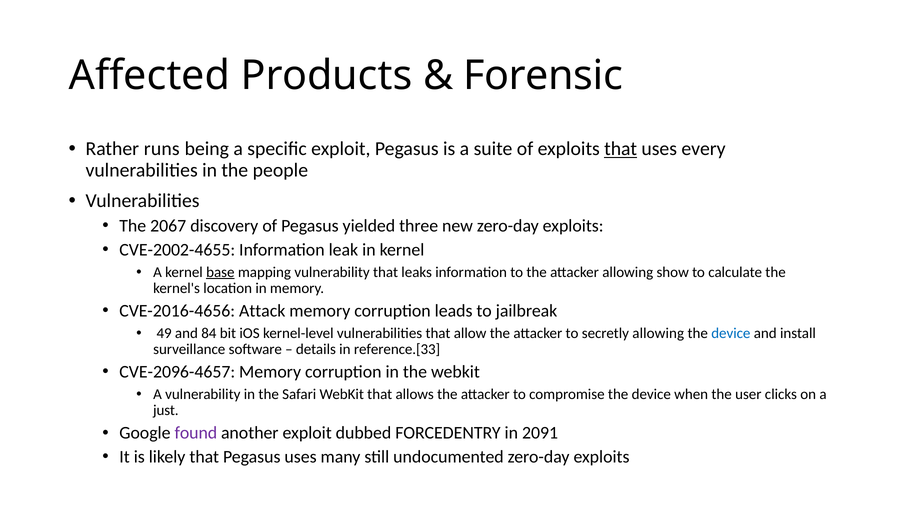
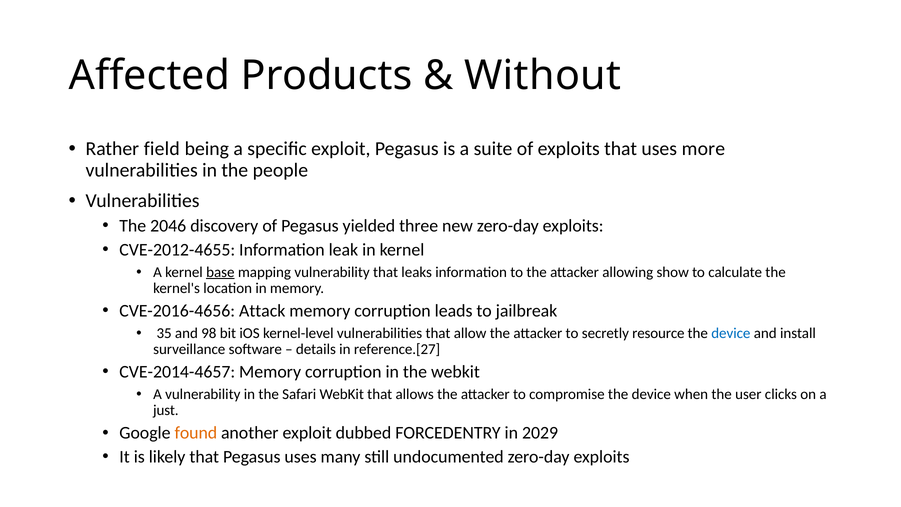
Forensic: Forensic -> Without
runs: runs -> field
that at (621, 149) underline: present -> none
every: every -> more
2067: 2067 -> 2046
CVE-2002-4655: CVE-2002-4655 -> CVE-2012-4655
49: 49 -> 35
84: 84 -> 98
secretly allowing: allowing -> resource
reference.[33: reference.[33 -> reference.[27
CVE-2096-4657: CVE-2096-4657 -> CVE-2014-4657
found colour: purple -> orange
2091: 2091 -> 2029
